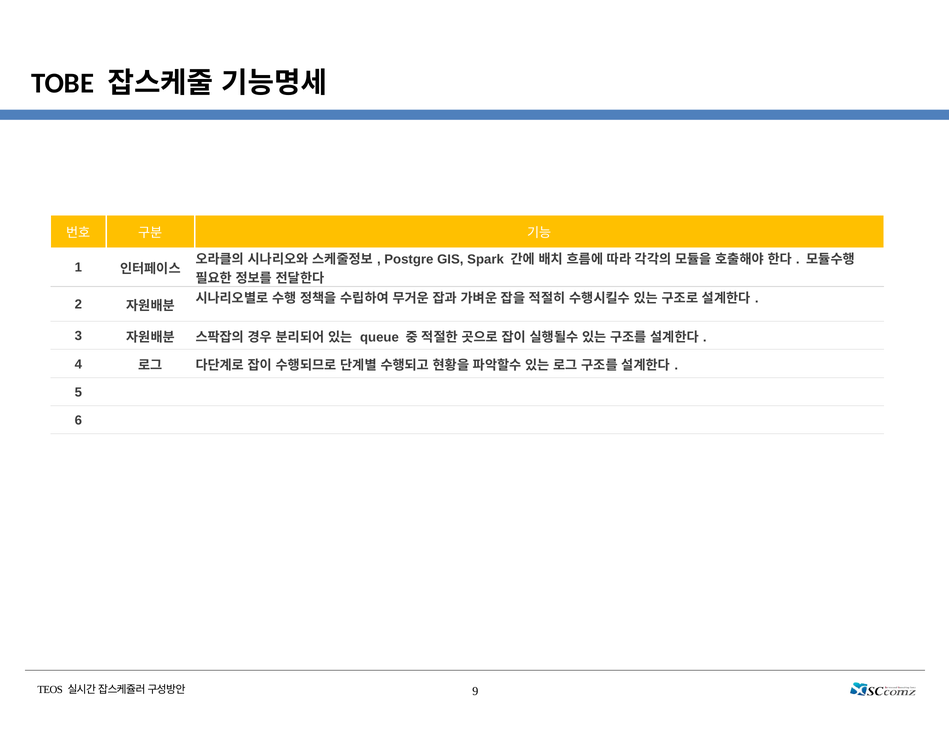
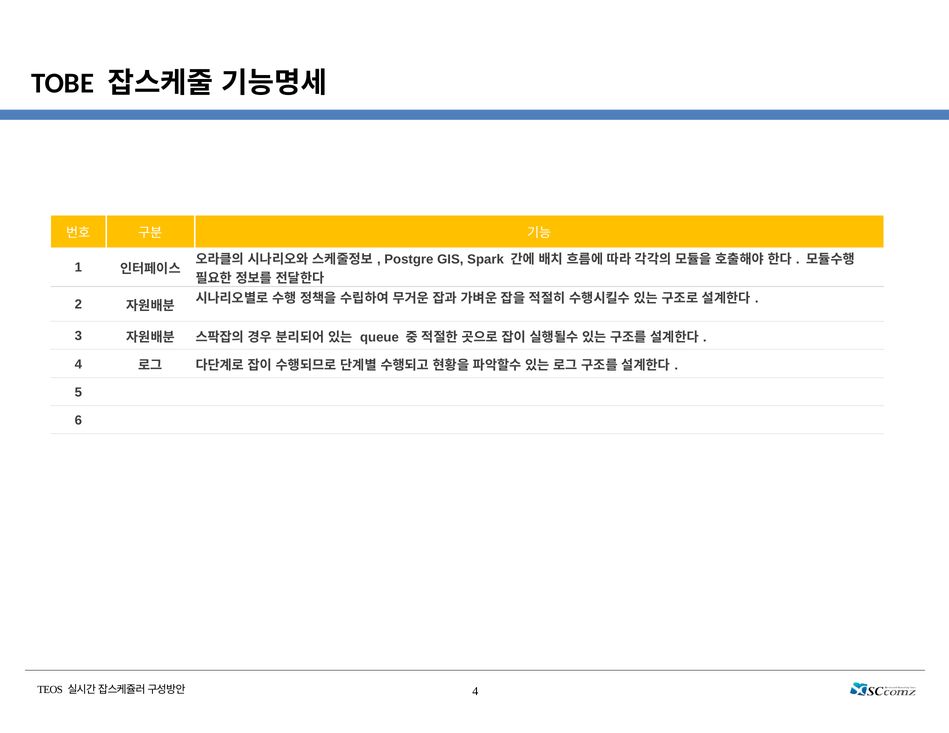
9 at (475, 692): 9 -> 4
